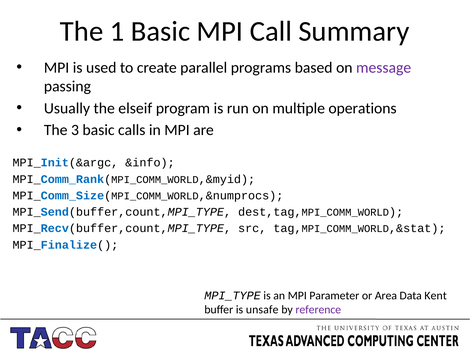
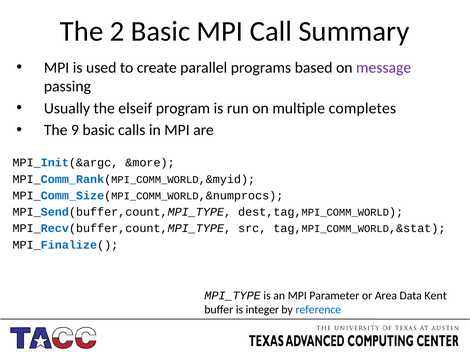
1: 1 -> 2
operations: operations -> completes
3: 3 -> 9
&info: &info -> &more
unsafe: unsafe -> integer
reference colour: purple -> blue
